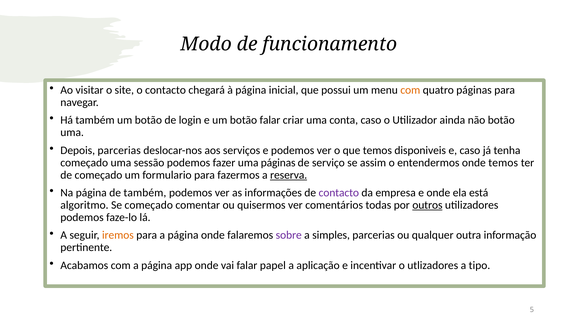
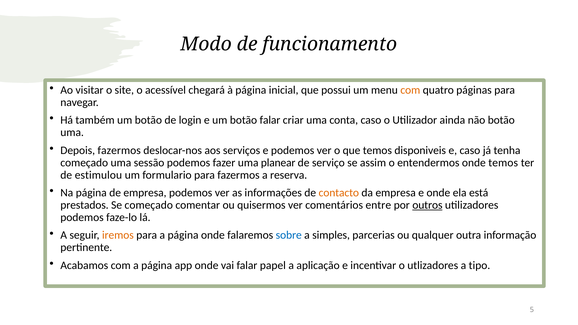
o contacto: contacto -> acessível
Depois parcerias: parcerias -> fazermos
uma páginas: páginas -> planear
de começado: começado -> estimulou
reserva underline: present -> none
de também: também -> empresa
contacto at (339, 193) colour: purple -> orange
algoritmo: algoritmo -> prestados
todas: todas -> entre
sobre colour: purple -> blue
